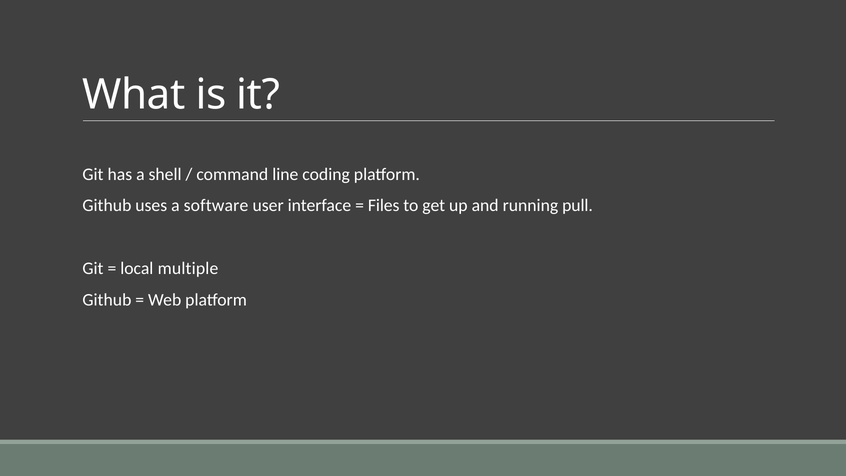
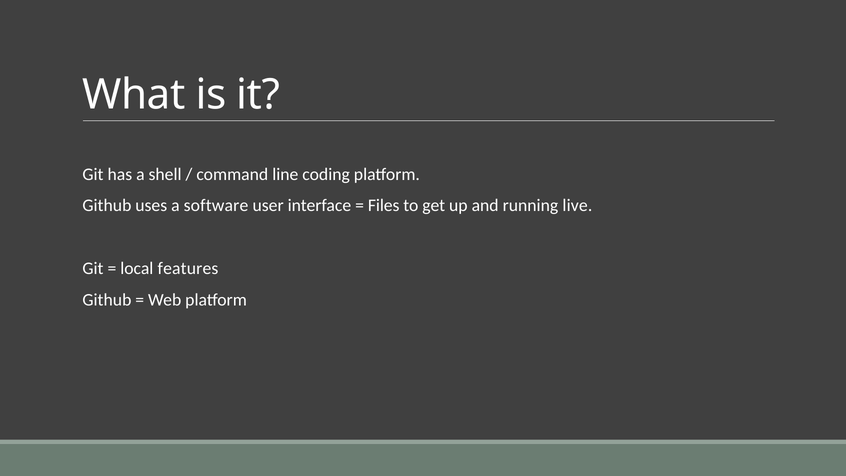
pull: pull -> live
multiple: multiple -> features
